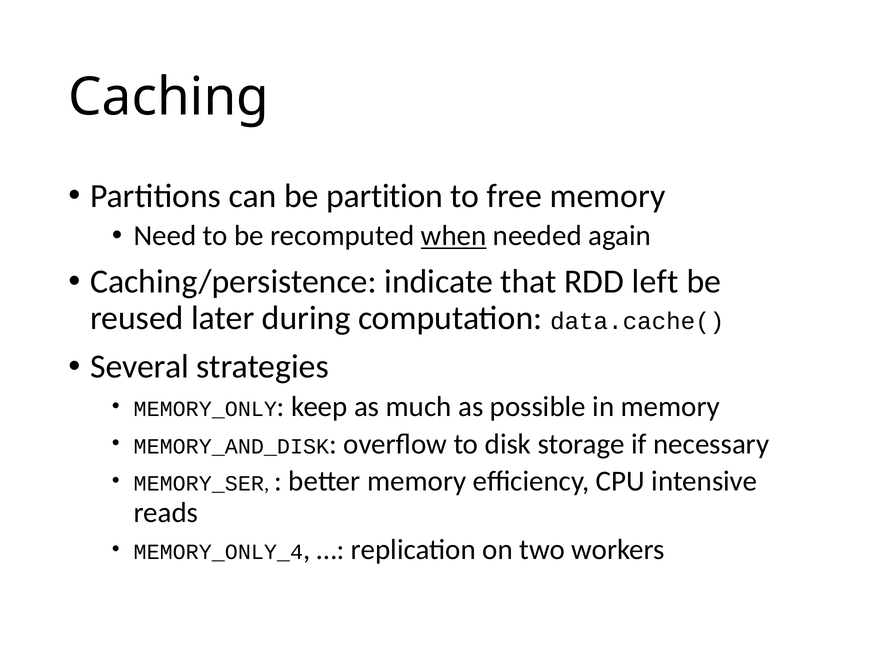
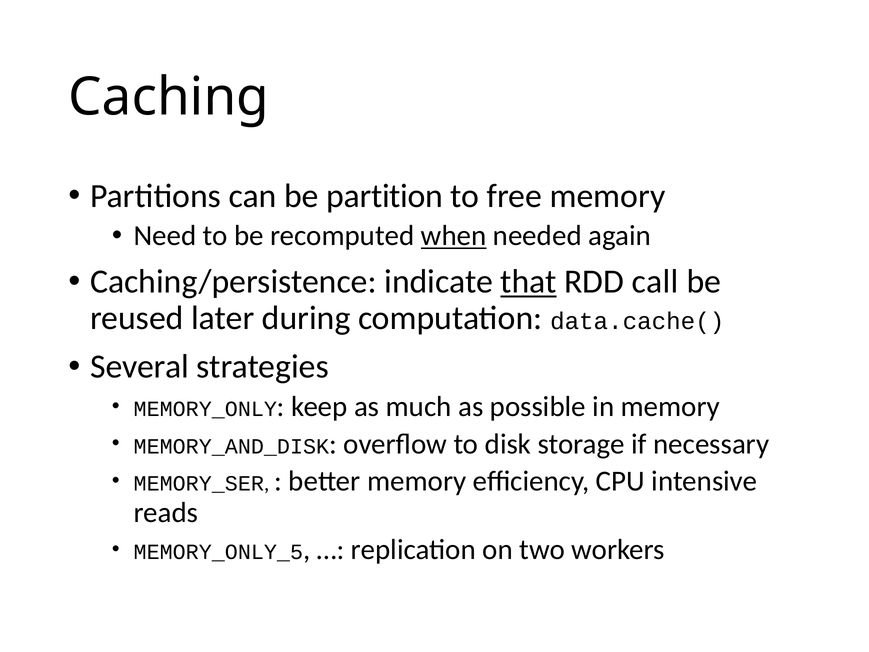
that underline: none -> present
left: left -> call
MEMORY_ONLY_4: MEMORY_ONLY_4 -> MEMORY_ONLY_5
